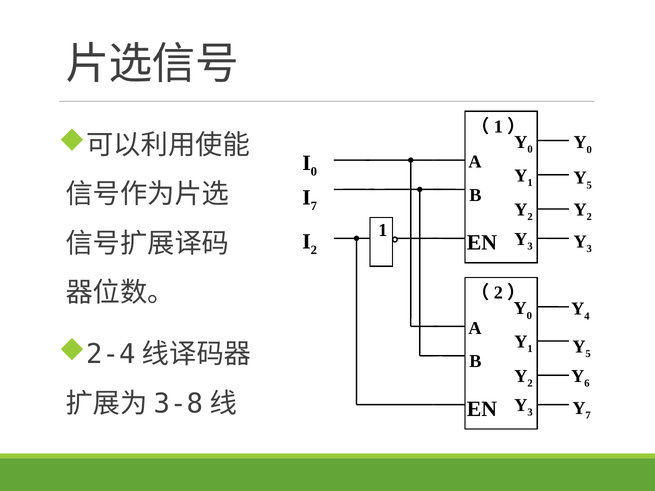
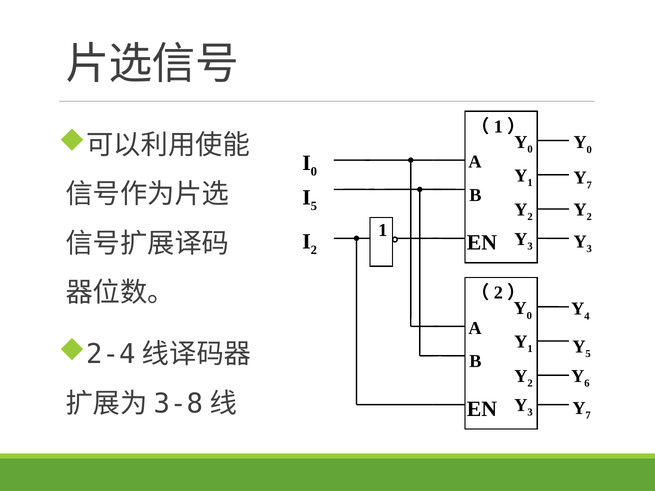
5 at (589, 185): 5 -> 7
7 at (314, 206): 7 -> 5
